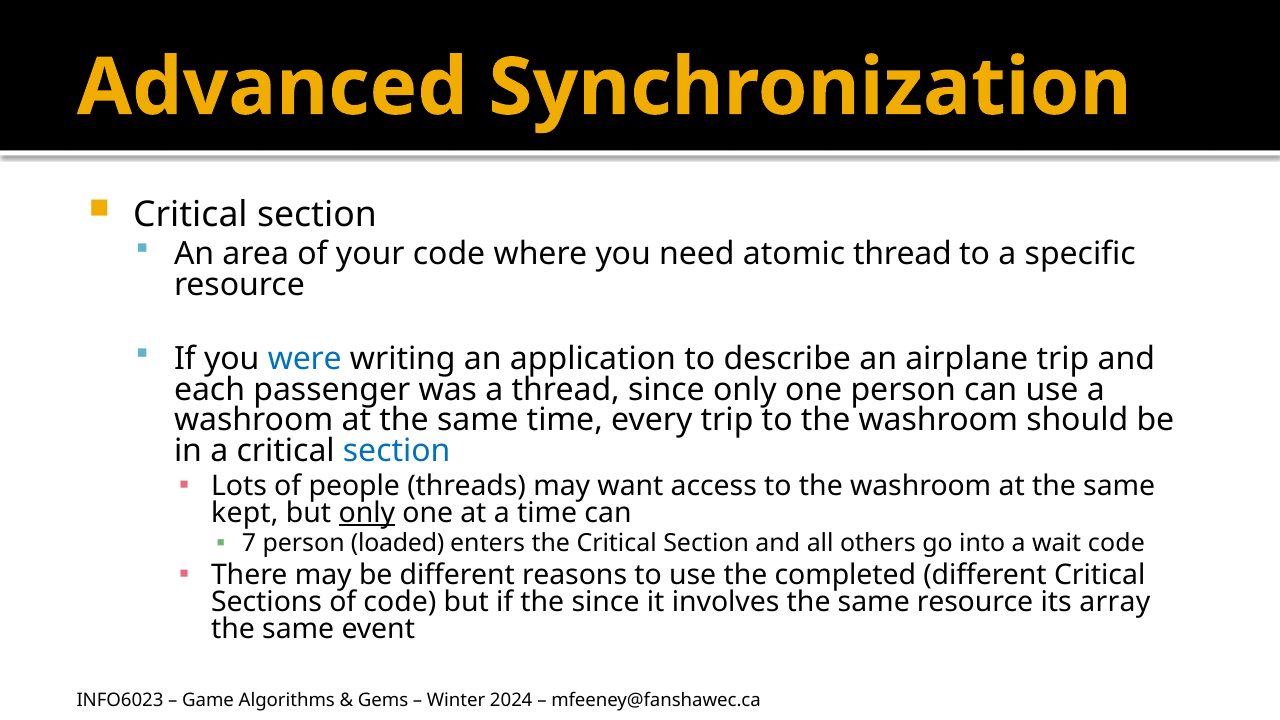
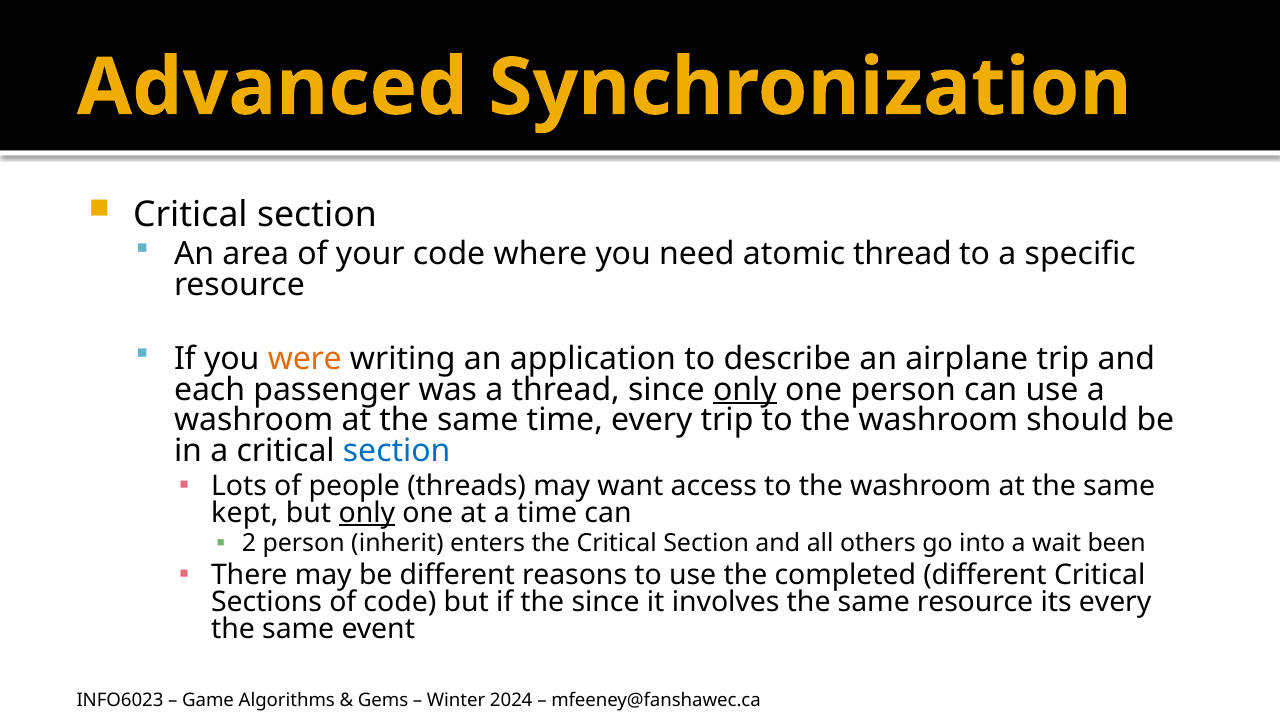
were colour: blue -> orange
only at (745, 389) underline: none -> present
7: 7 -> 2
loaded: loaded -> inherit
wait code: code -> been
its array: array -> every
